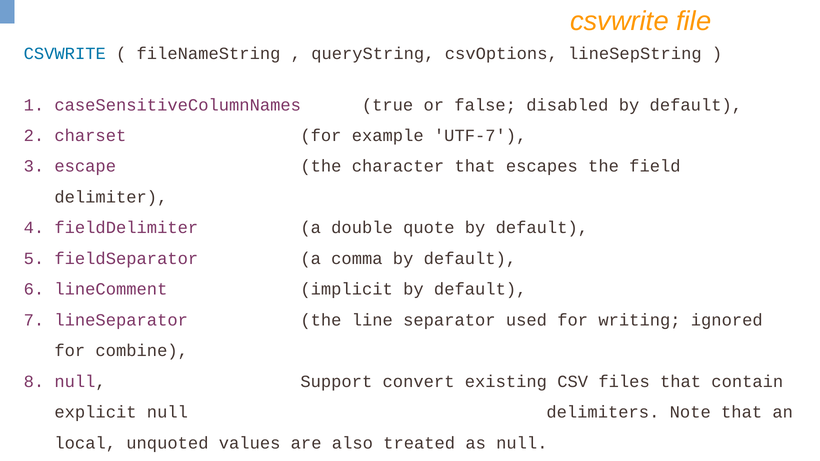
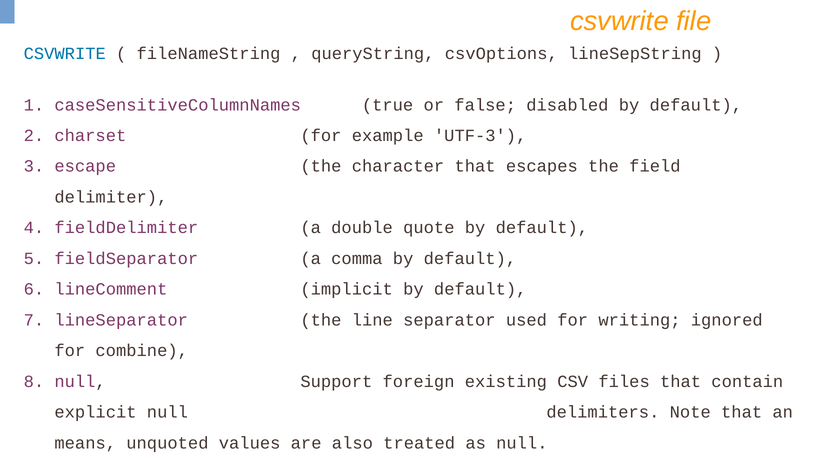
UTF-7: UTF-7 -> UTF-3
convert: convert -> foreign
local: local -> means
